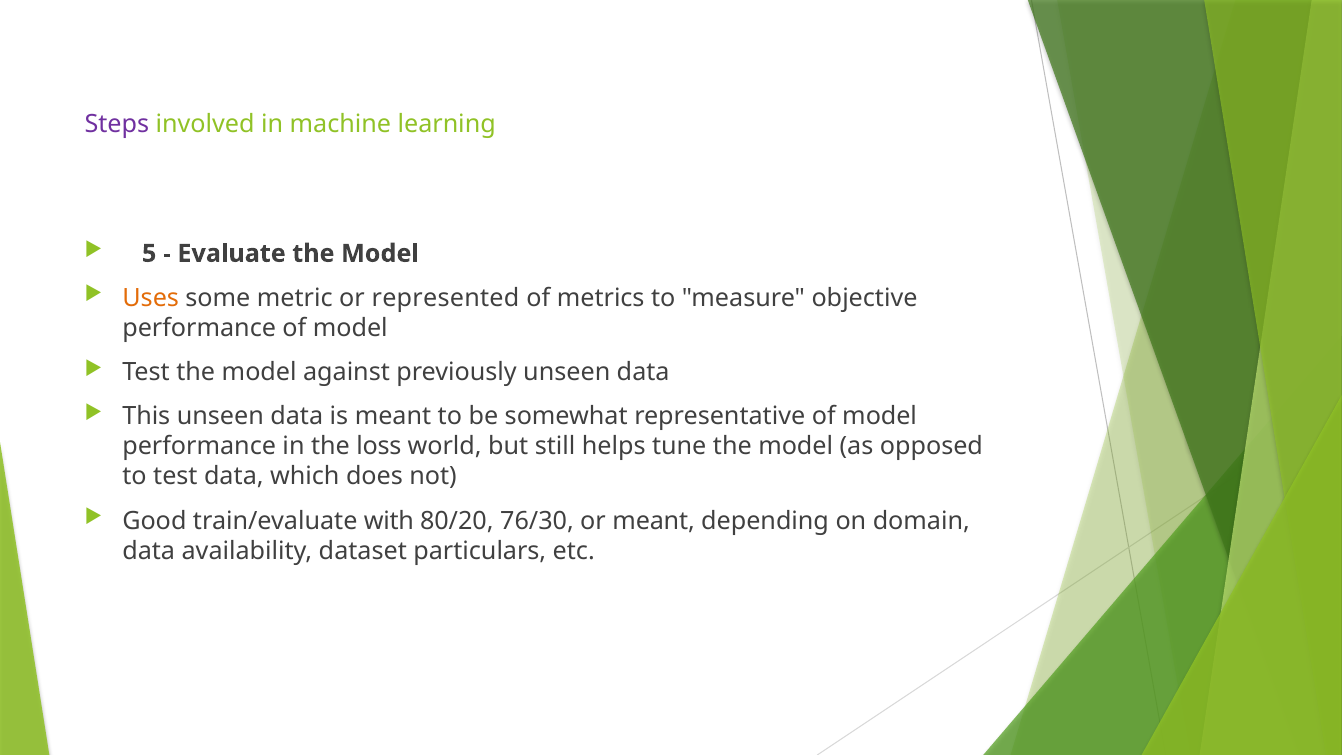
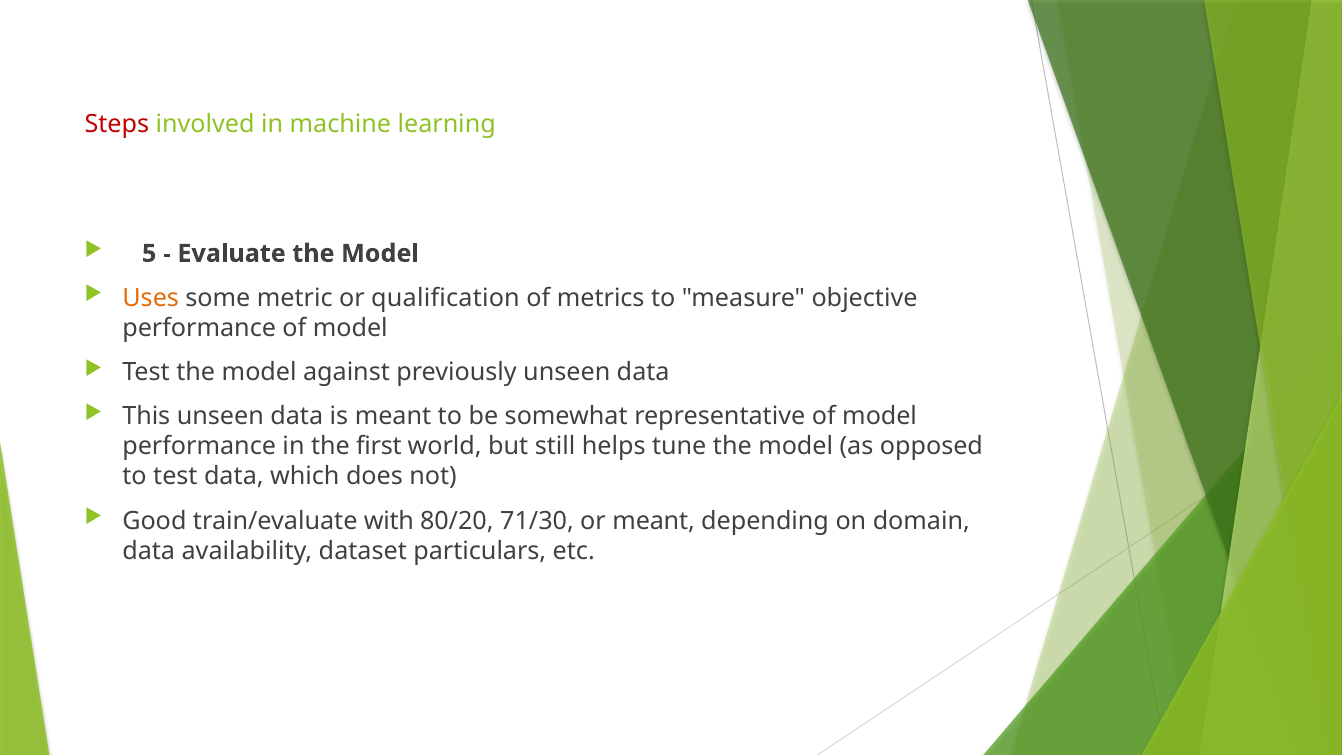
Steps colour: purple -> red
represented: represented -> qualification
loss: loss -> first
76/30: 76/30 -> 71/30
